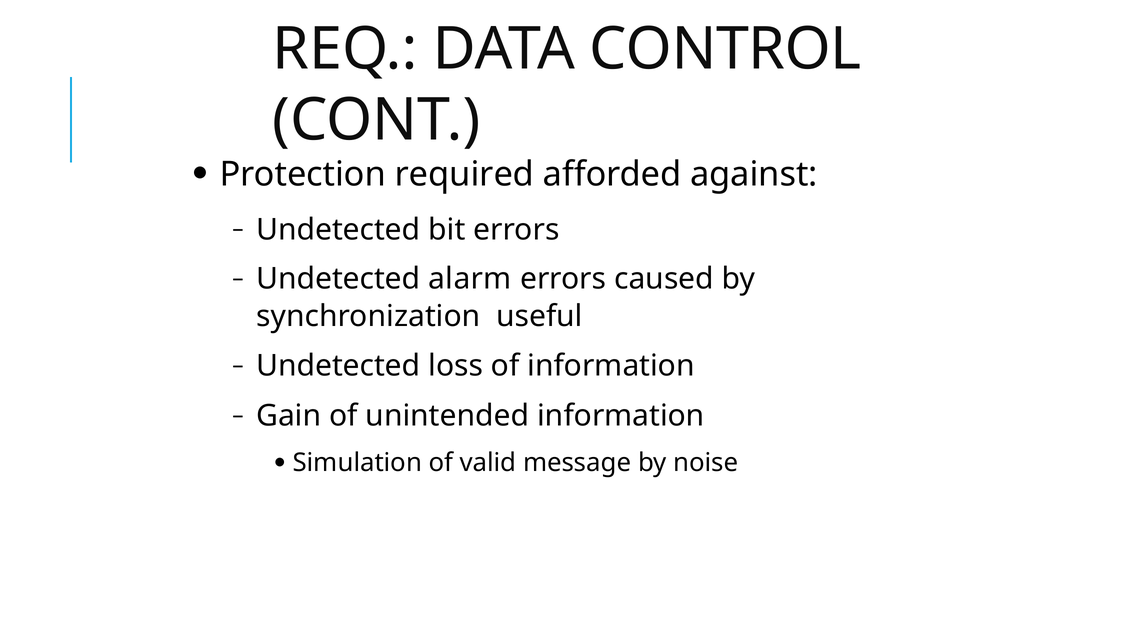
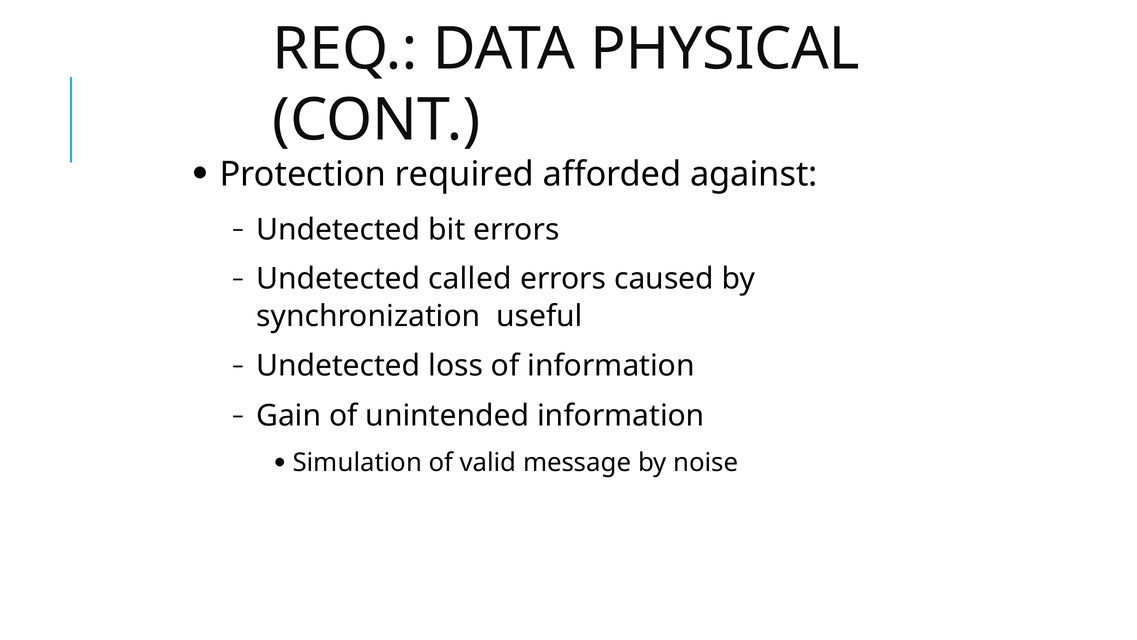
CONTROL: CONTROL -> PHYSICAL
alarm: alarm -> called
